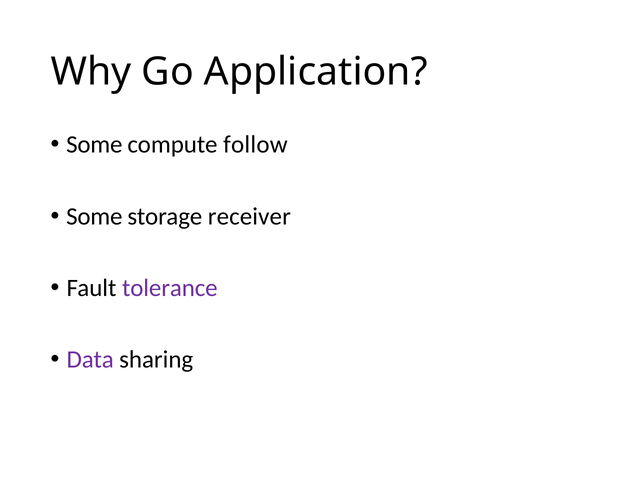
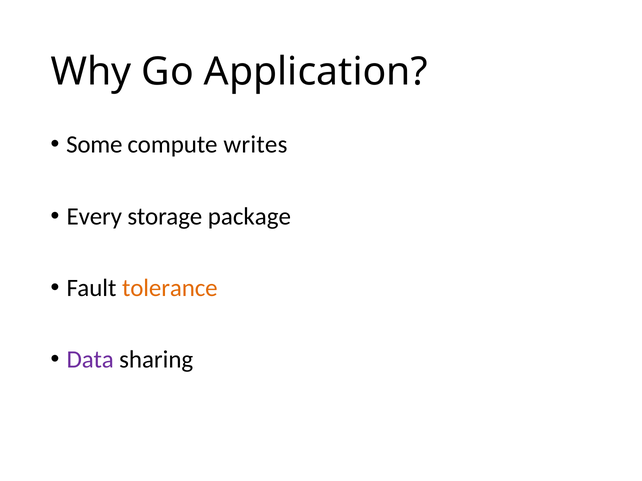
follow: follow -> writes
Some at (94, 217): Some -> Every
receiver: receiver -> package
tolerance colour: purple -> orange
